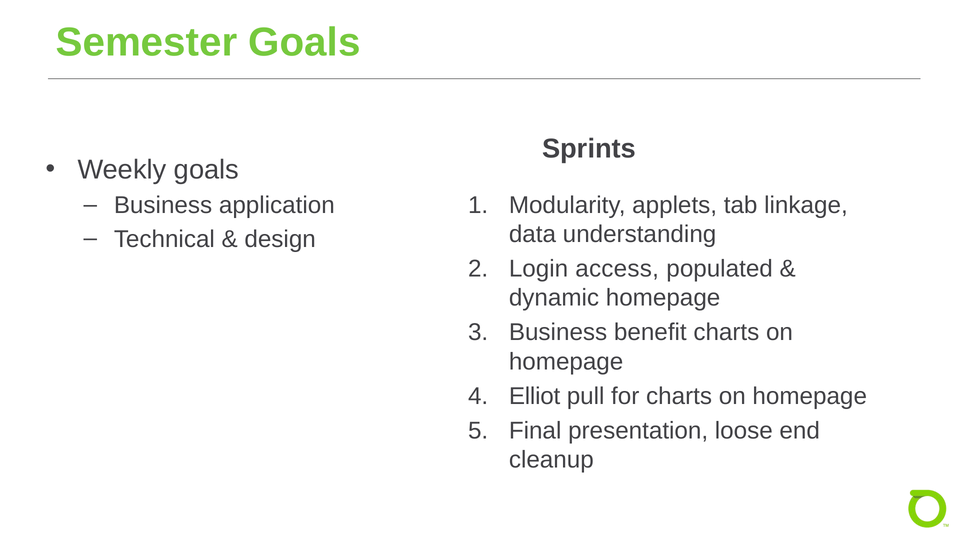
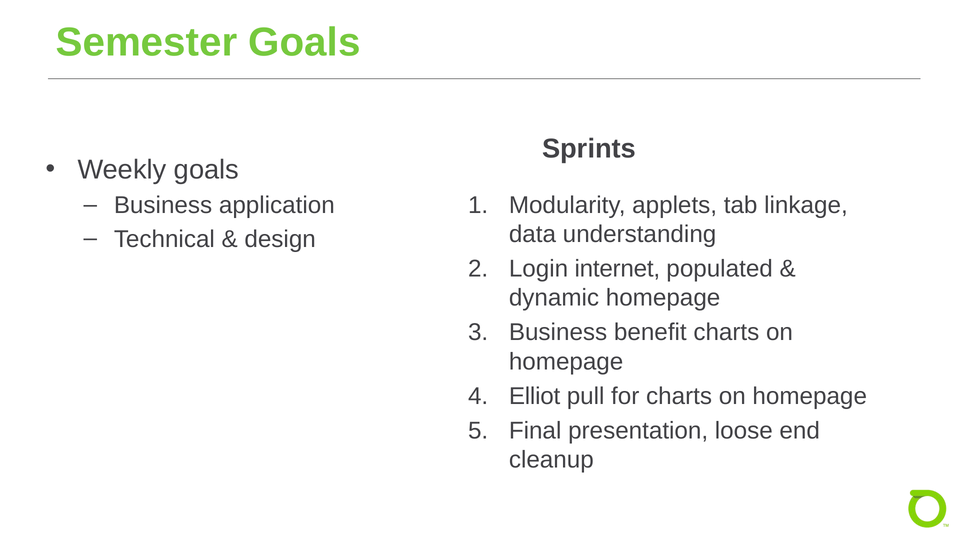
access: access -> internet
